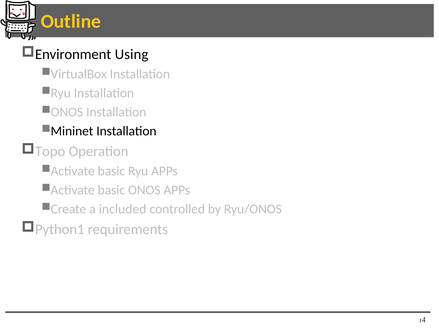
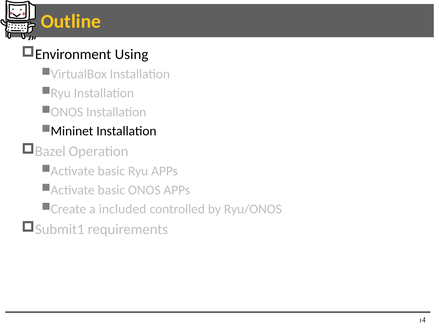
Topo: Topo -> Bazel
Python1: Python1 -> Submit1
